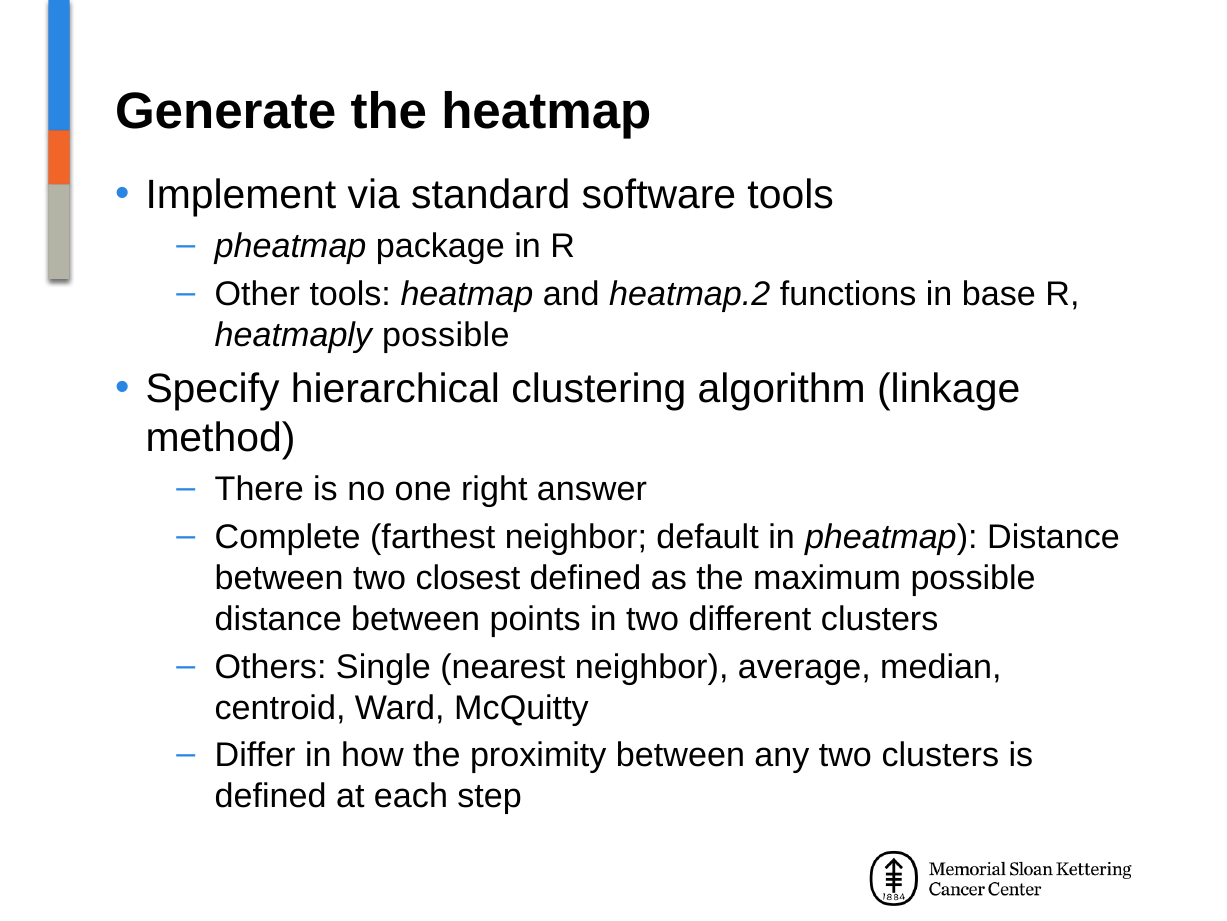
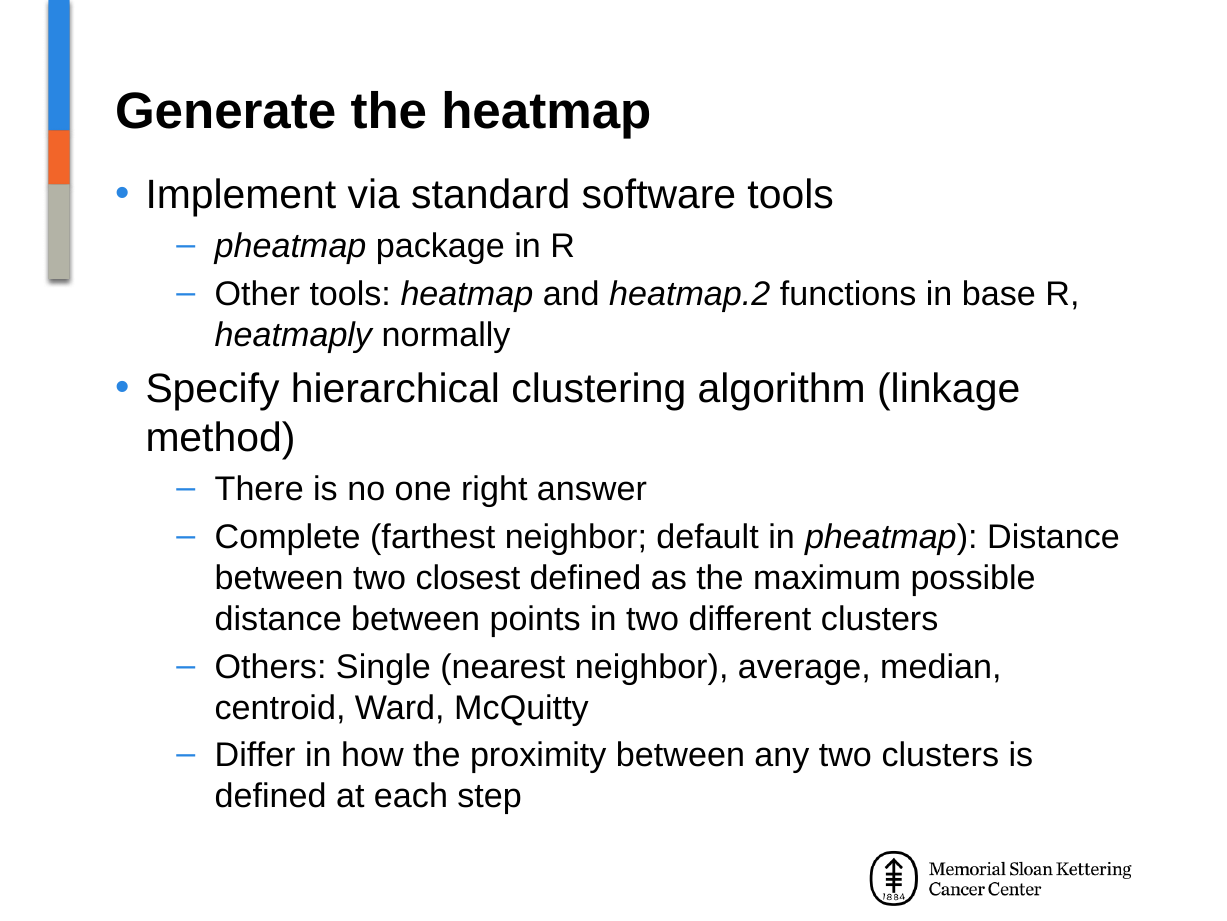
heatmaply possible: possible -> normally
